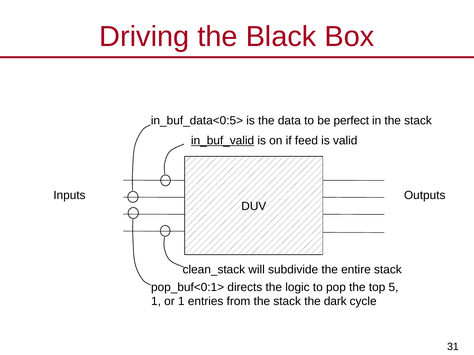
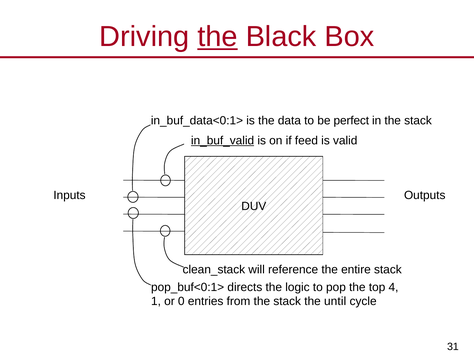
the at (218, 37) underline: none -> present
in_buf_data<0:5>: in_buf_data<0:5> -> in_buf_data<0:1>
subdivide: subdivide -> reference
5: 5 -> 4
or 1: 1 -> 0
dark: dark -> until
